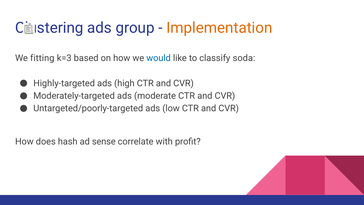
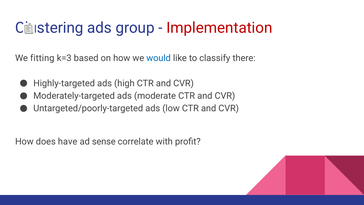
Implementation colour: orange -> red
soda: soda -> there
hash: hash -> have
